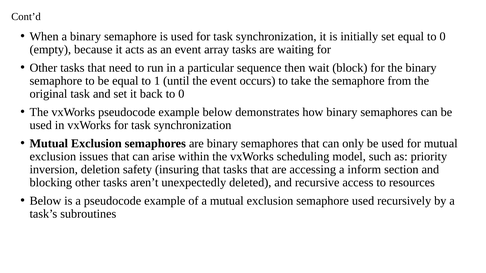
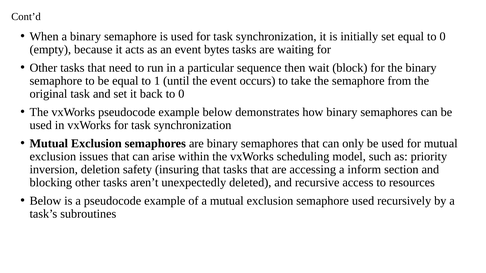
array: array -> bytes
